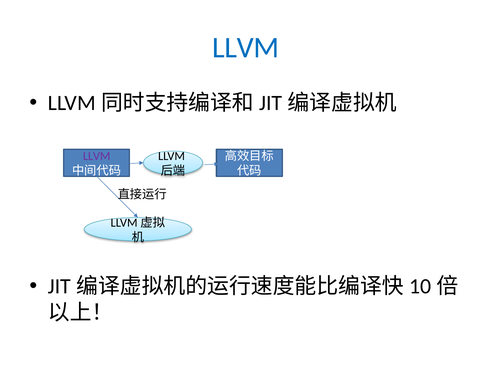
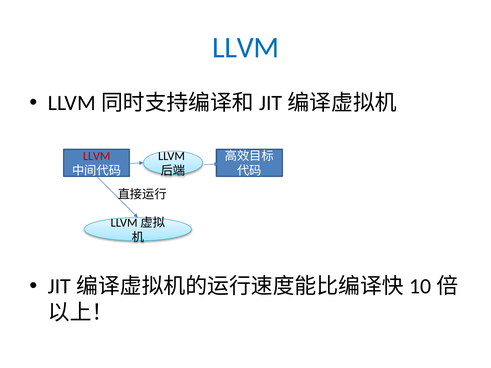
LLVM at (97, 156) colour: purple -> red
